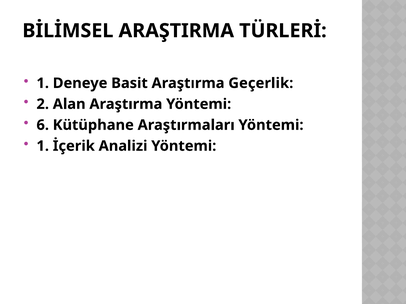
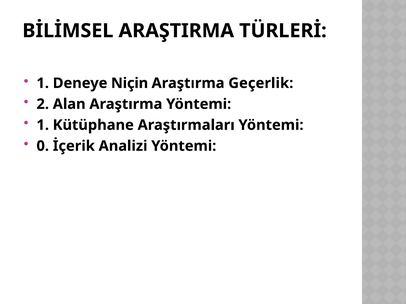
Basit: Basit -> Niçin
6 at (43, 125): 6 -> 1
1 at (43, 146): 1 -> 0
